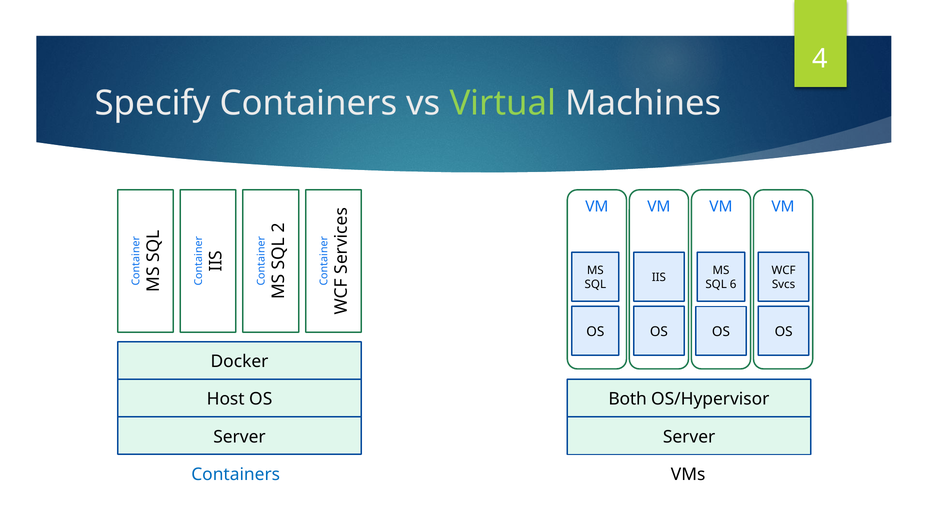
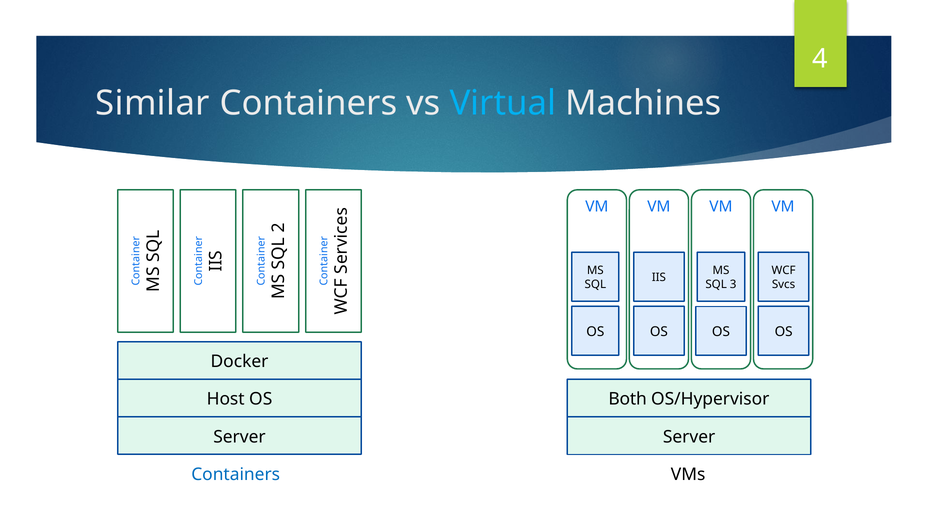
Specify: Specify -> Similar
Virtual colour: light green -> light blue
6: 6 -> 3
